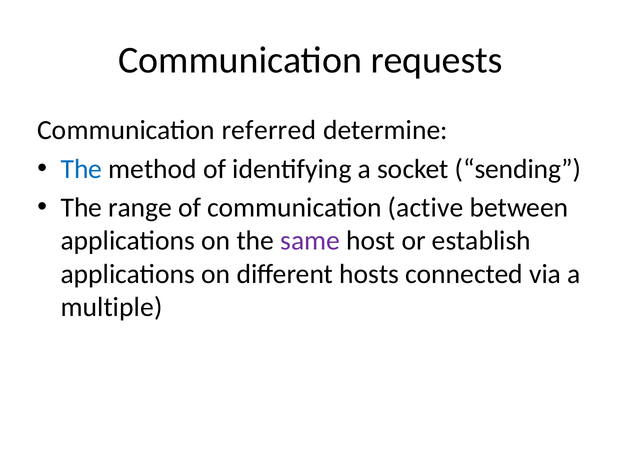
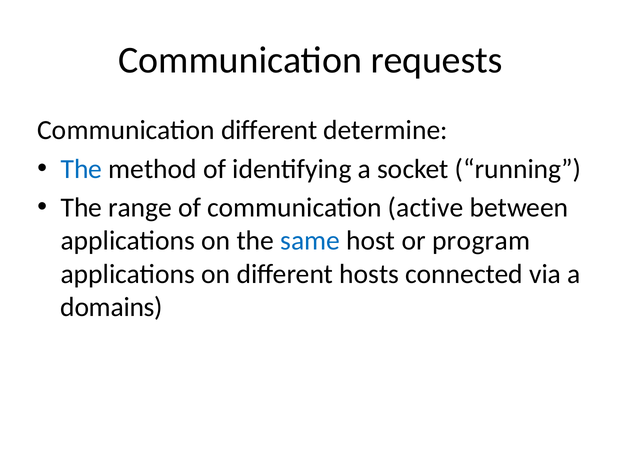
Communication referred: referred -> different
sending: sending -> running
same colour: purple -> blue
establish: establish -> program
multiple: multiple -> domains
